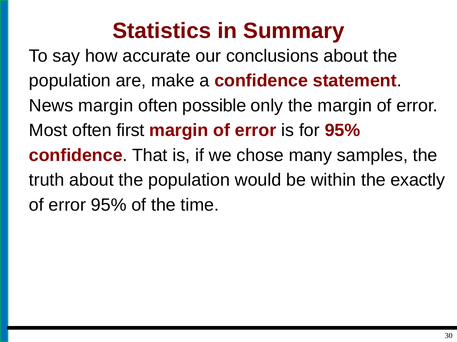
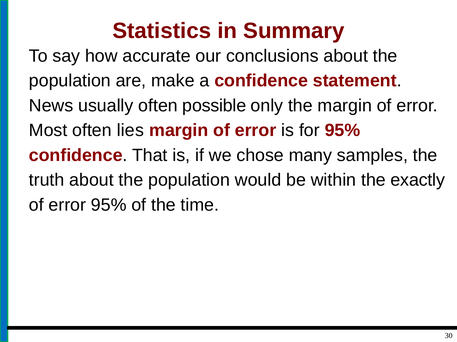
News margin: margin -> usually
first: first -> lies
